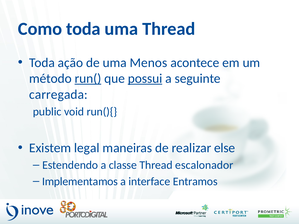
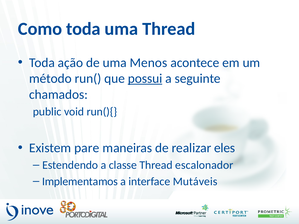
run( underline: present -> none
carregada: carregada -> chamados
legal: legal -> pare
else: else -> eles
Entramos: Entramos -> Mutáveis
